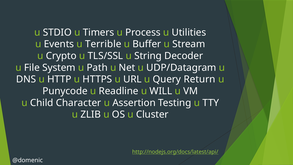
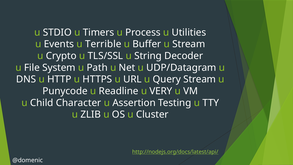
Query Return: Return -> Stream
WILL: WILL -> VERY
